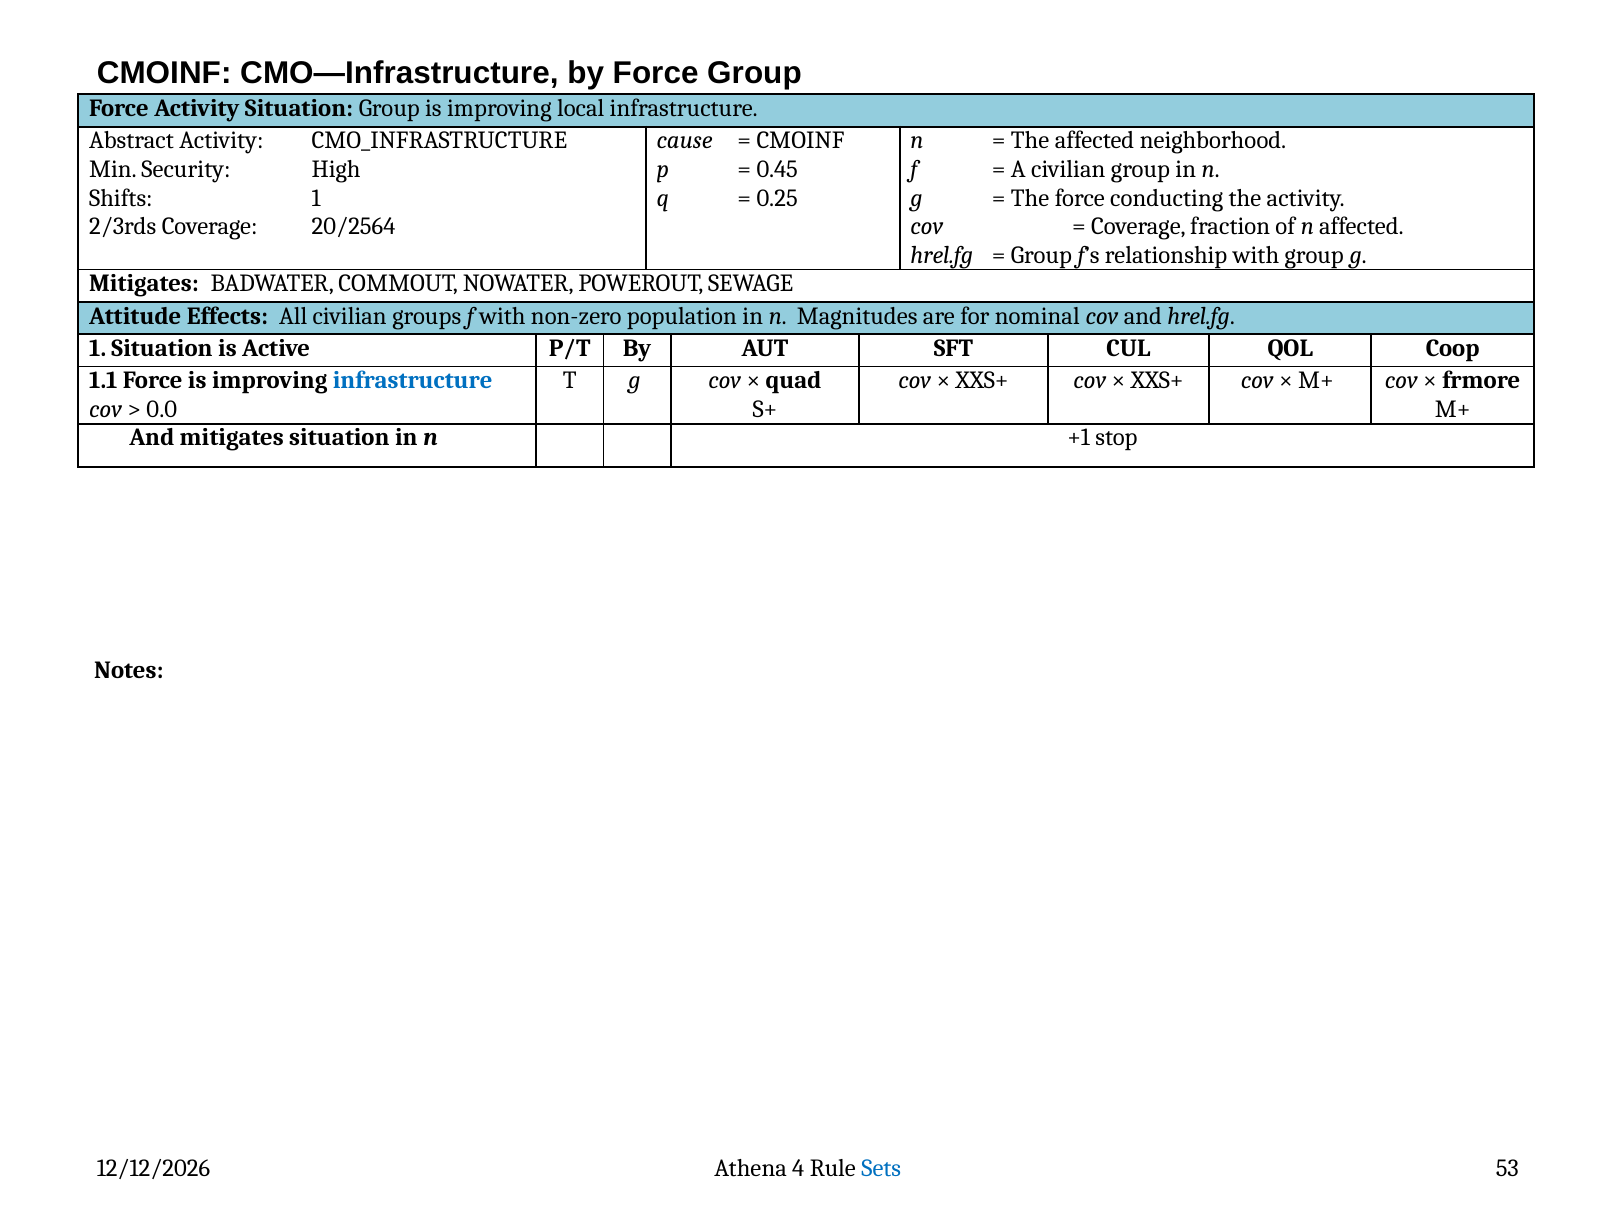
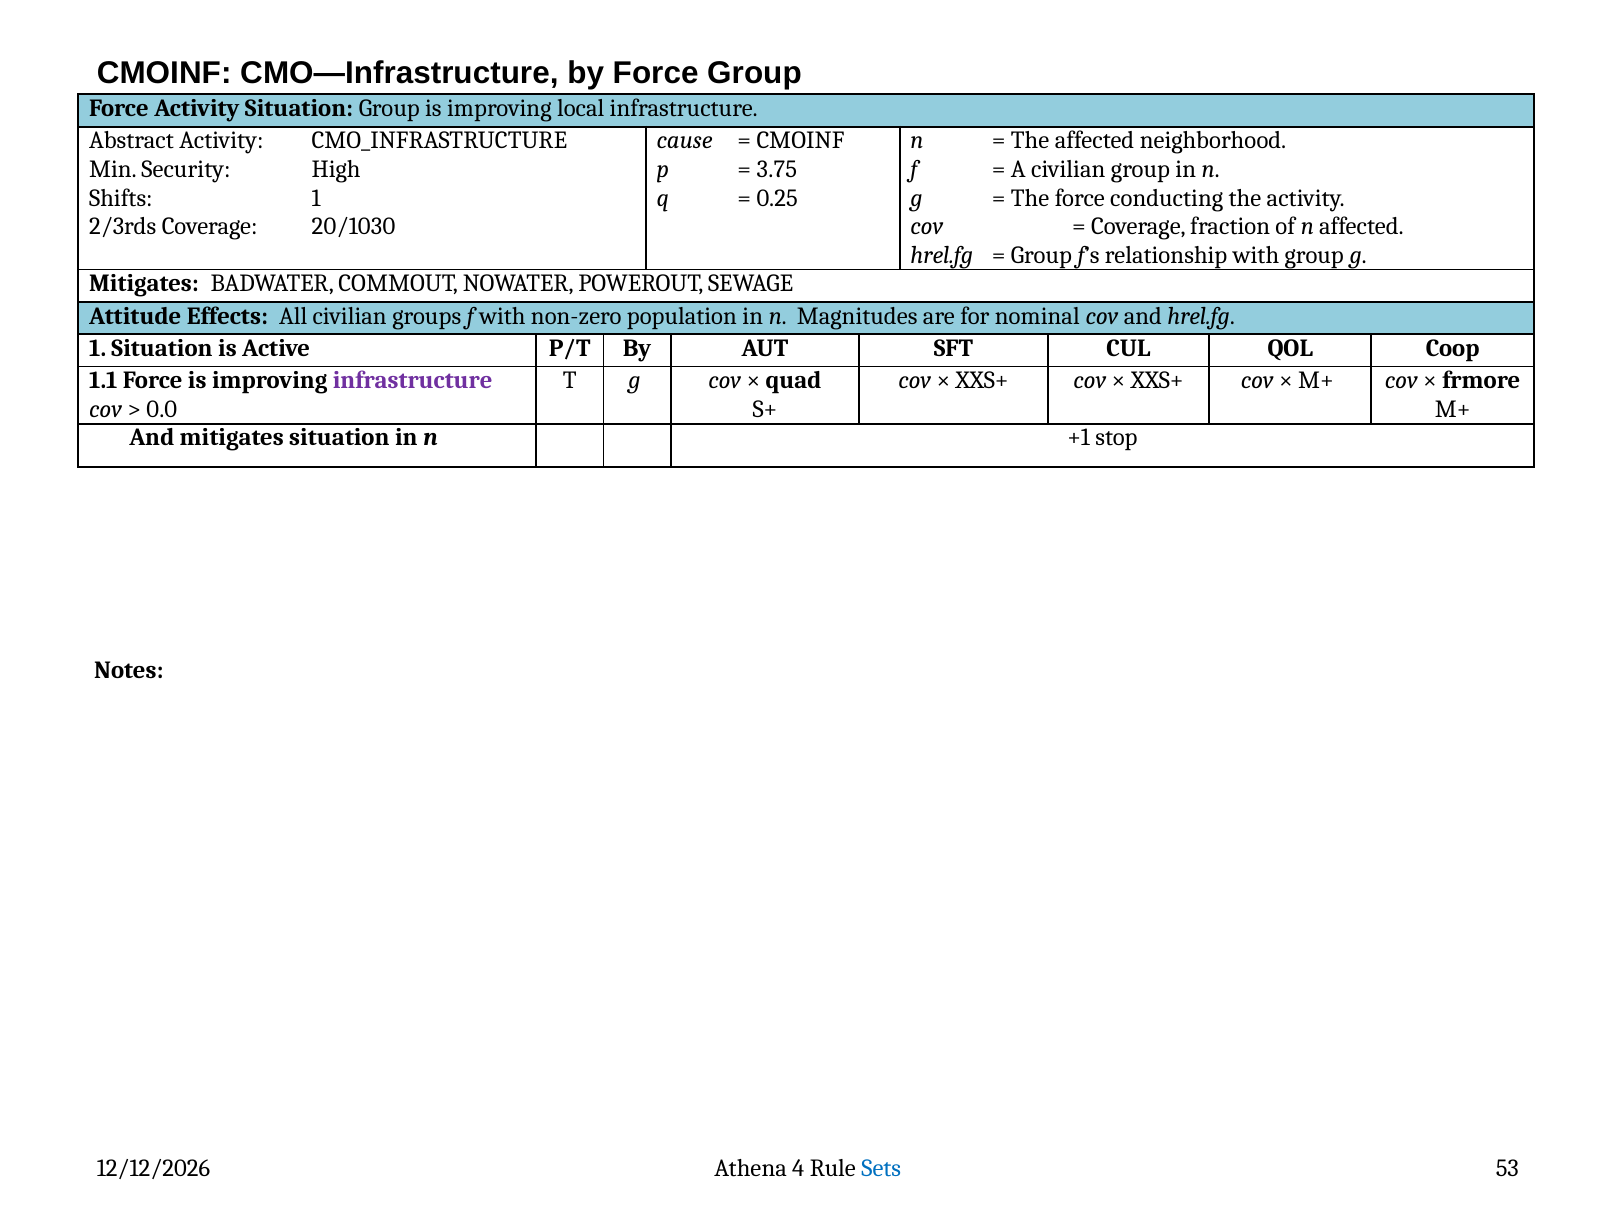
0.45: 0.45 -> 3.75
20/2564: 20/2564 -> 20/1030
infrastructure at (413, 381) colour: blue -> purple
